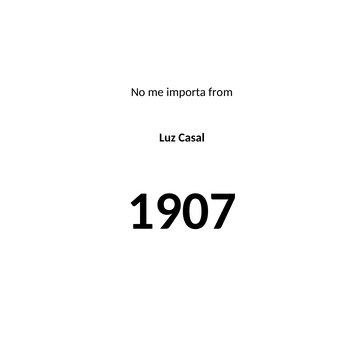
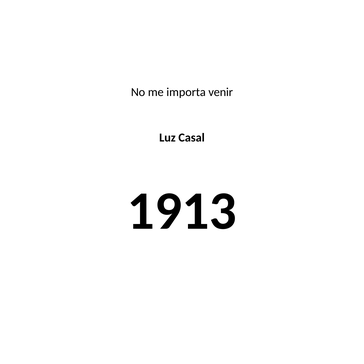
from: from -> venir
1907: 1907 -> 1913
